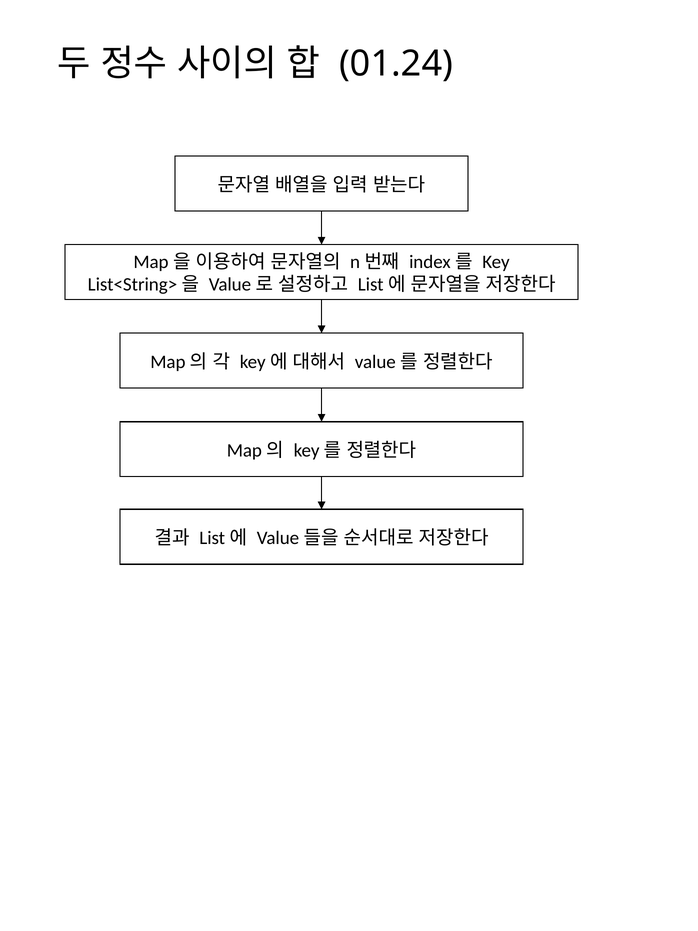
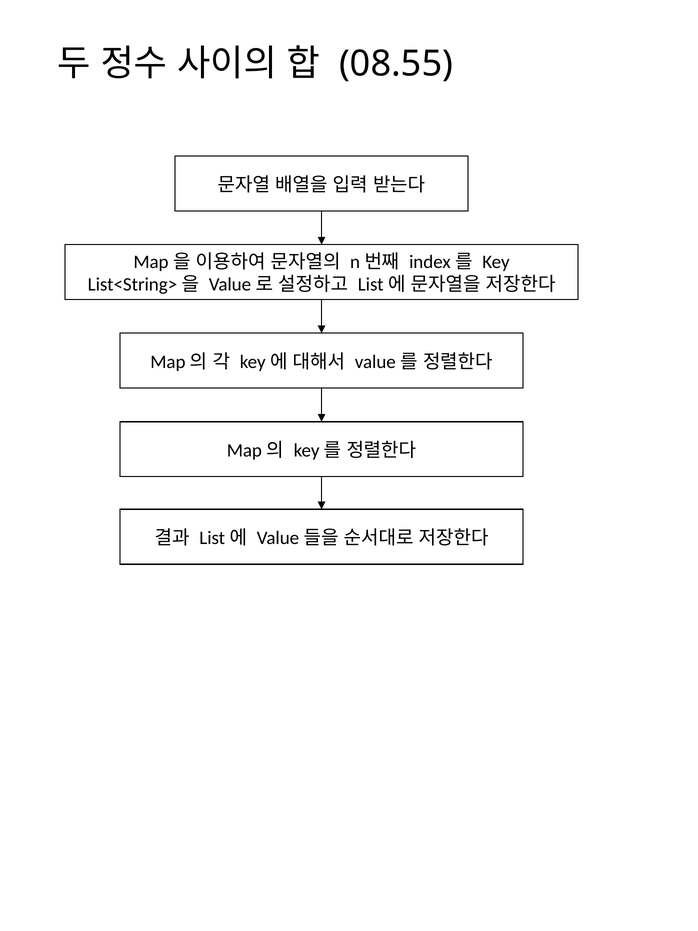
01.24: 01.24 -> 08.55
